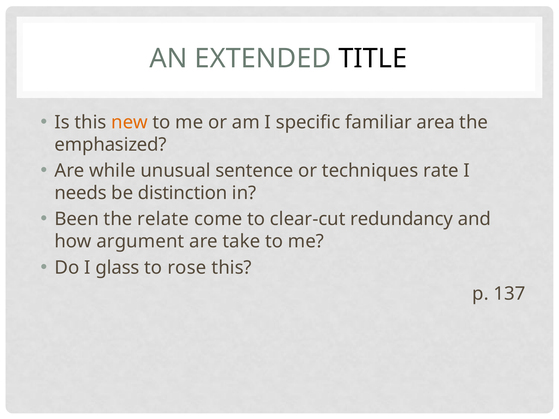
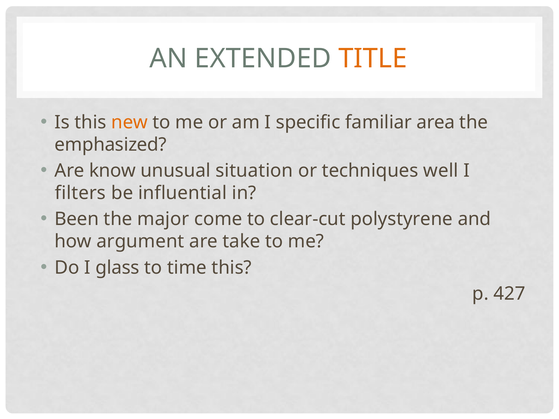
TITLE colour: black -> orange
while: while -> know
sentence: sentence -> situation
rate: rate -> well
needs: needs -> filters
distinction: distinction -> influential
relate: relate -> major
redundancy: redundancy -> polystyrene
rose: rose -> time
137: 137 -> 427
